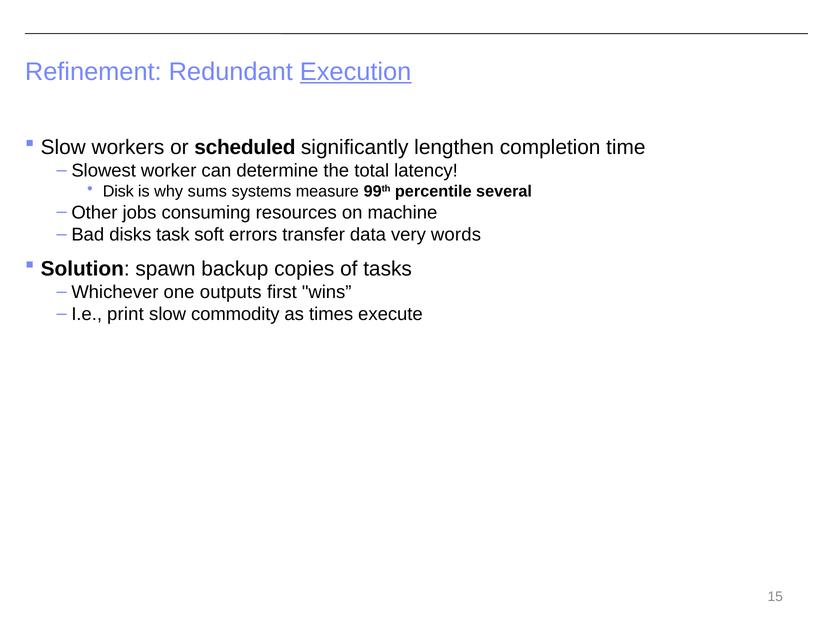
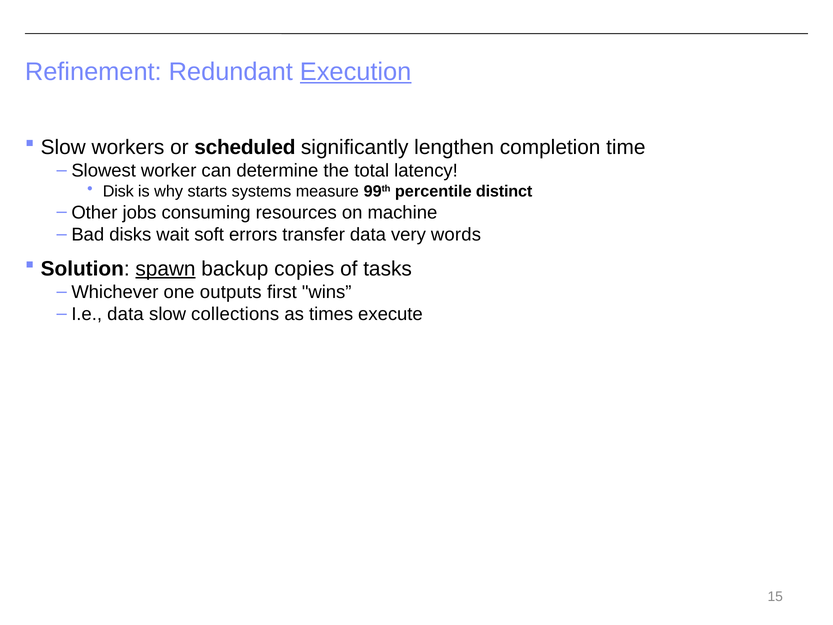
sums: sums -> starts
several: several -> distinct
task: task -> wait
spawn underline: none -> present
I.e print: print -> data
commodity: commodity -> collections
